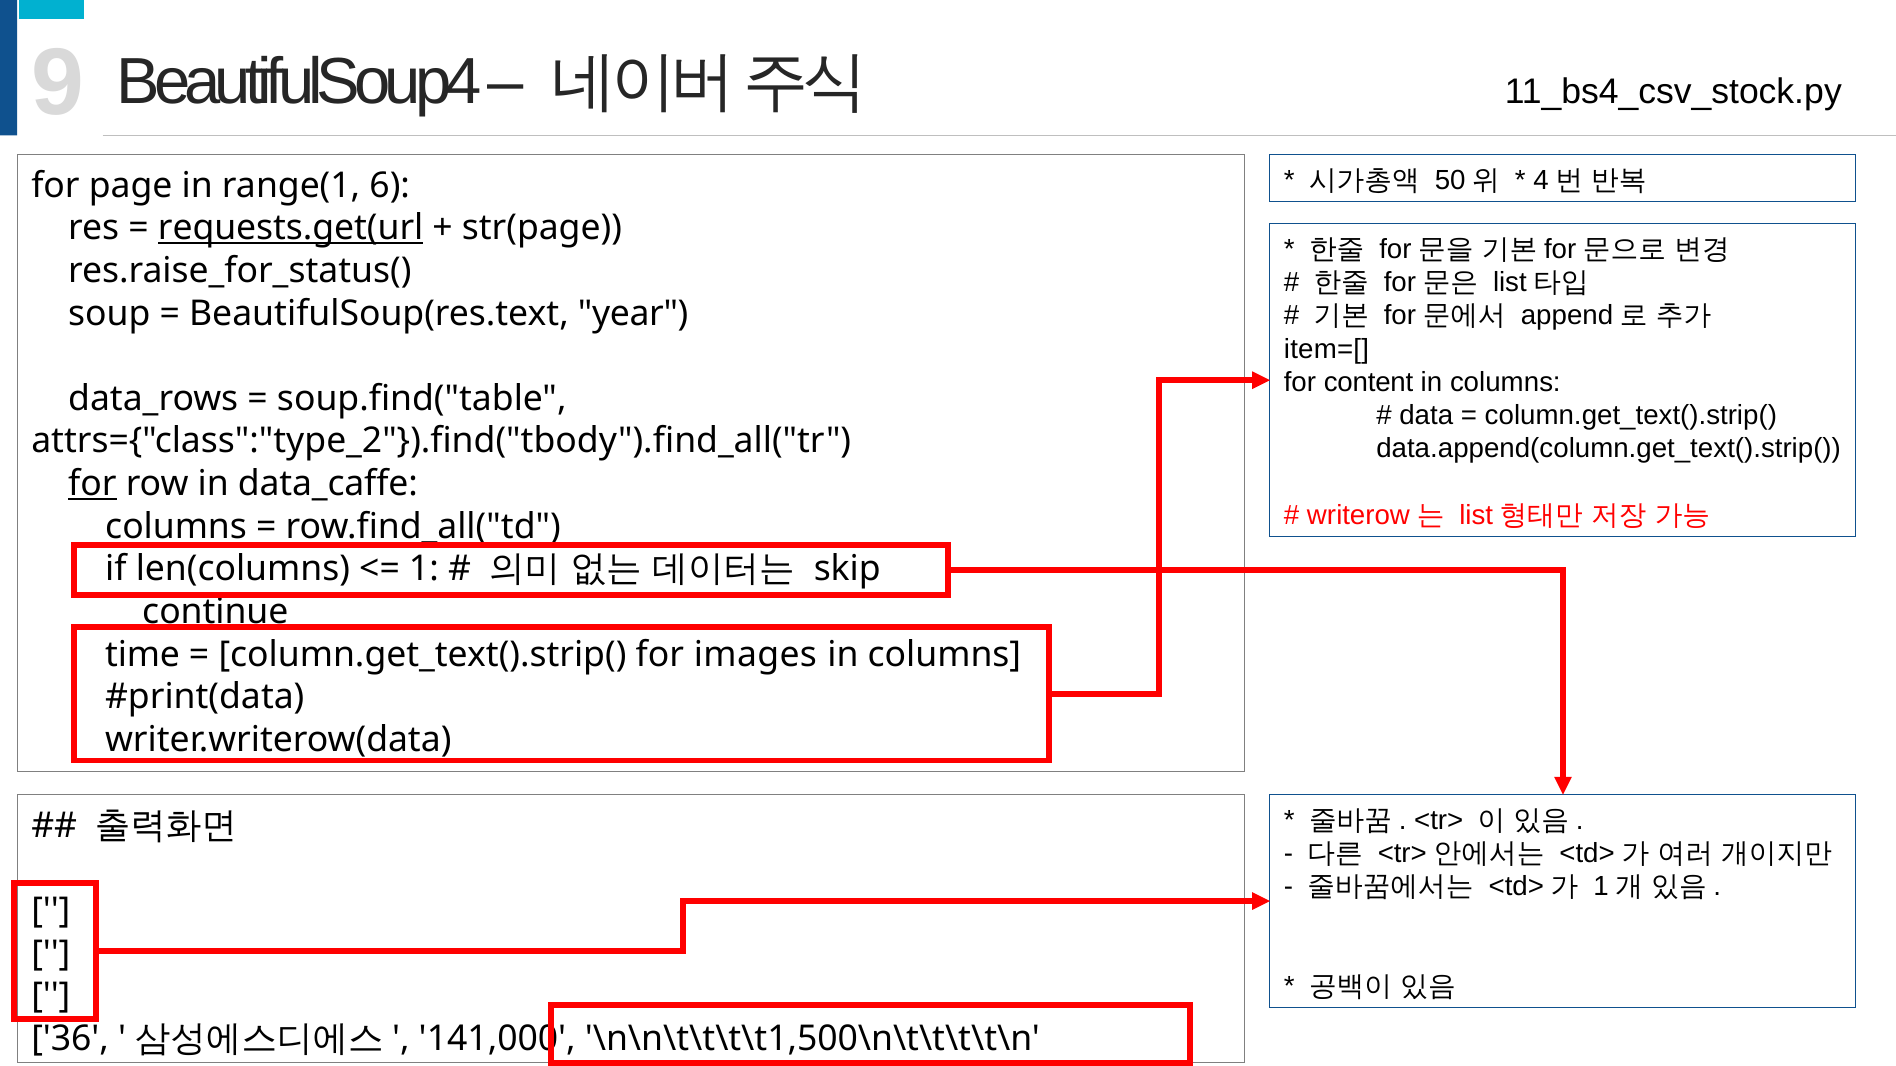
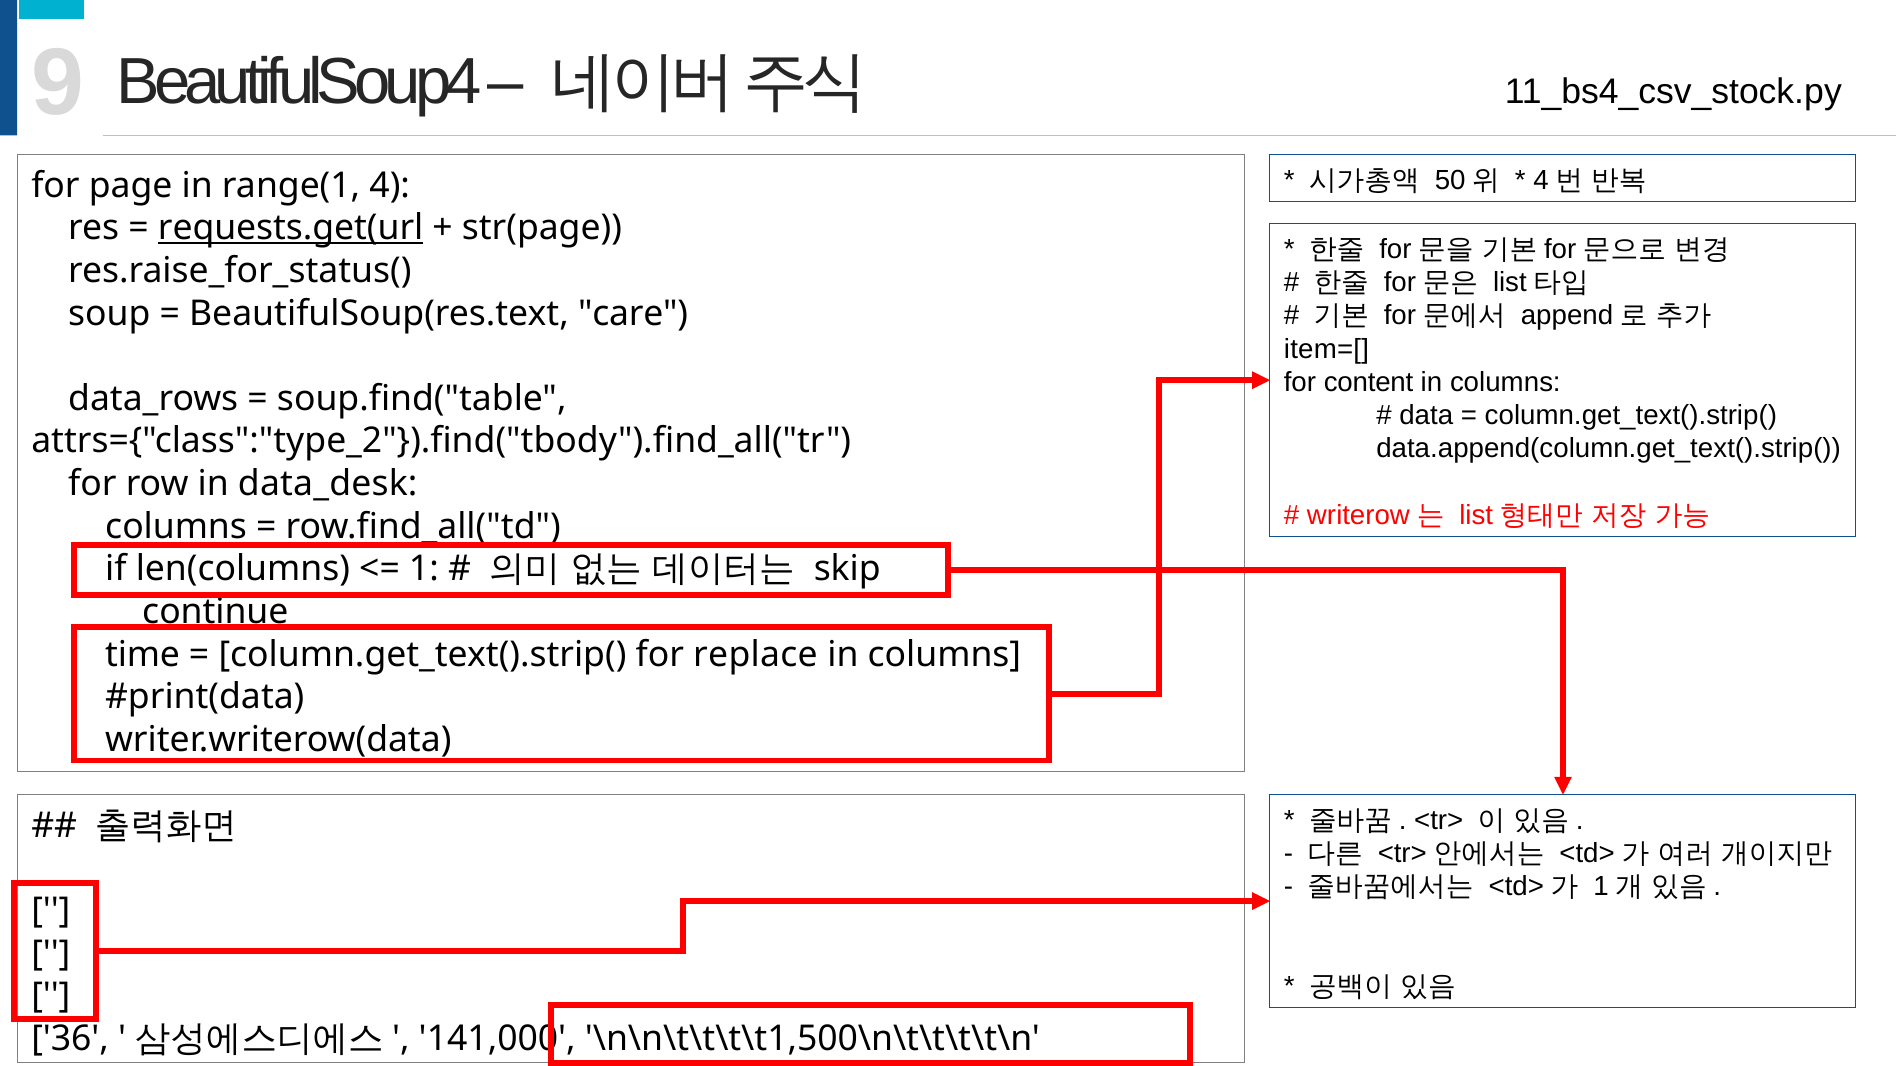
6: 6 -> 4
year: year -> care
for at (92, 484) underline: present -> none
data_caffe: data_caffe -> data_desk
images: images -> replace
